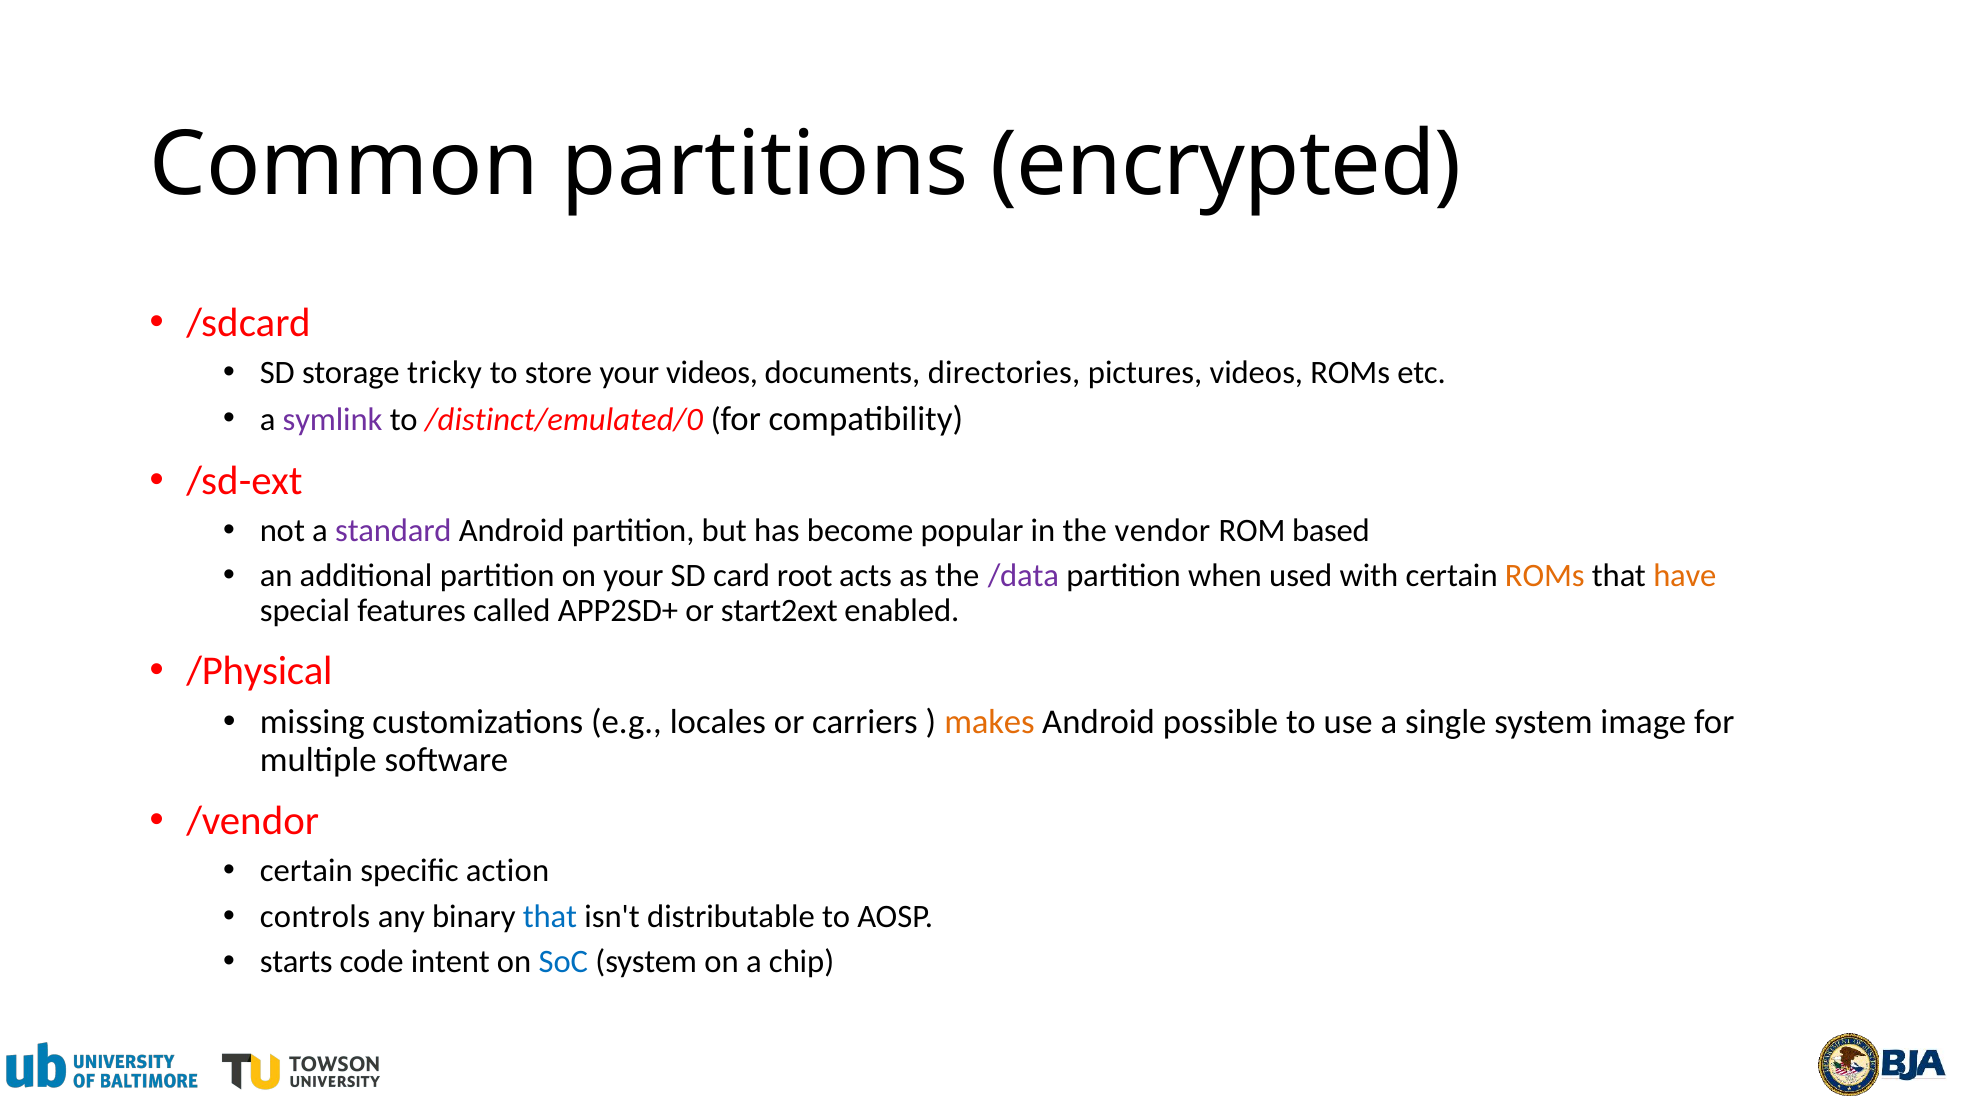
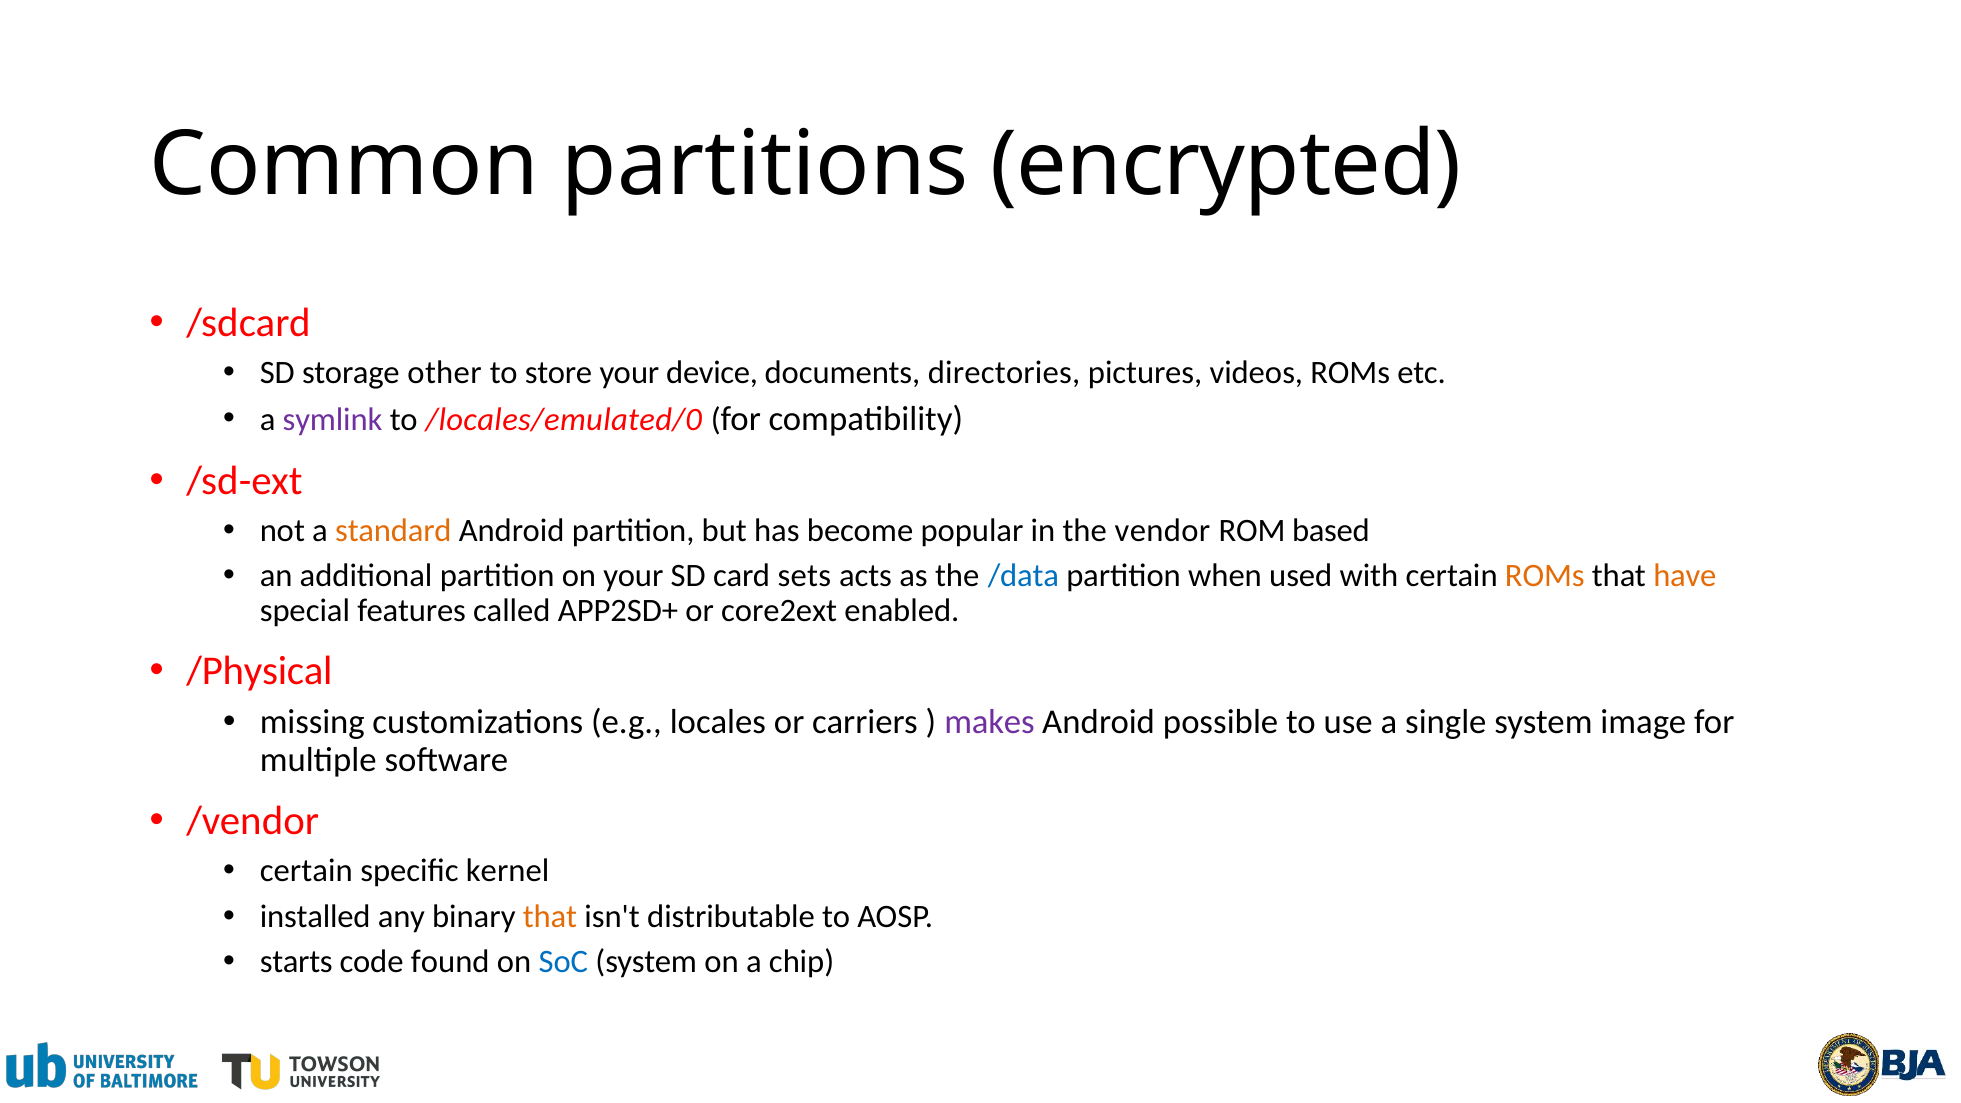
tricky: tricky -> other
your videos: videos -> device
/distinct/emulated/0: /distinct/emulated/0 -> /locales/emulated/0
standard colour: purple -> orange
root: root -> sets
/data colour: purple -> blue
start2ext: start2ext -> core2ext
makes colour: orange -> purple
action: action -> kernel
controls: controls -> installed
that at (550, 916) colour: blue -> orange
intent: intent -> found
